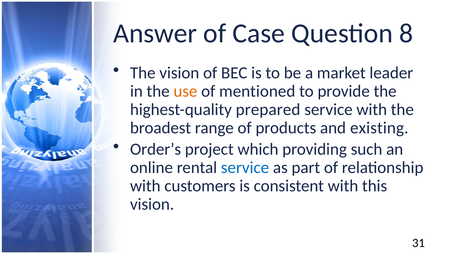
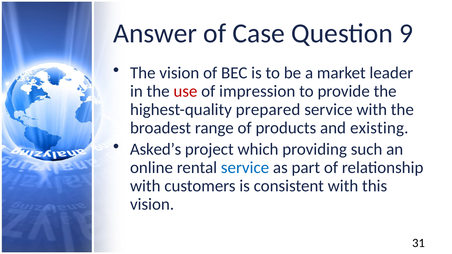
8: 8 -> 9
use colour: orange -> red
mentioned: mentioned -> impression
Order’s: Order’s -> Asked’s
